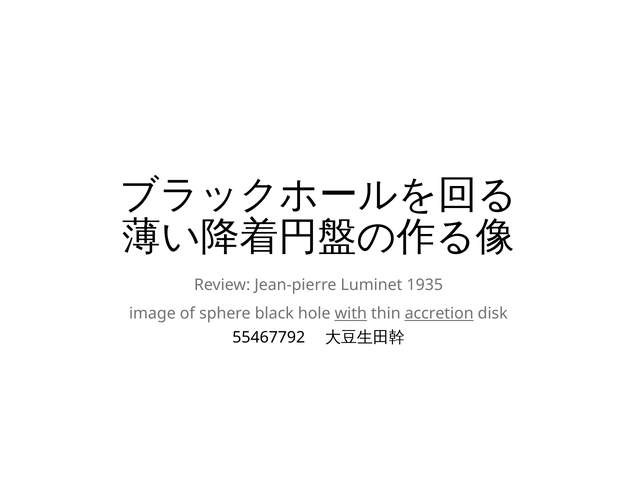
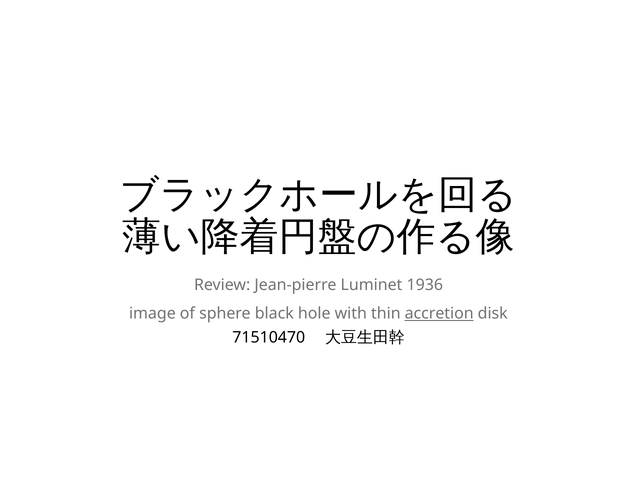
1935: 1935 -> 1936
with underline: present -> none
55467792: 55467792 -> 71510470
